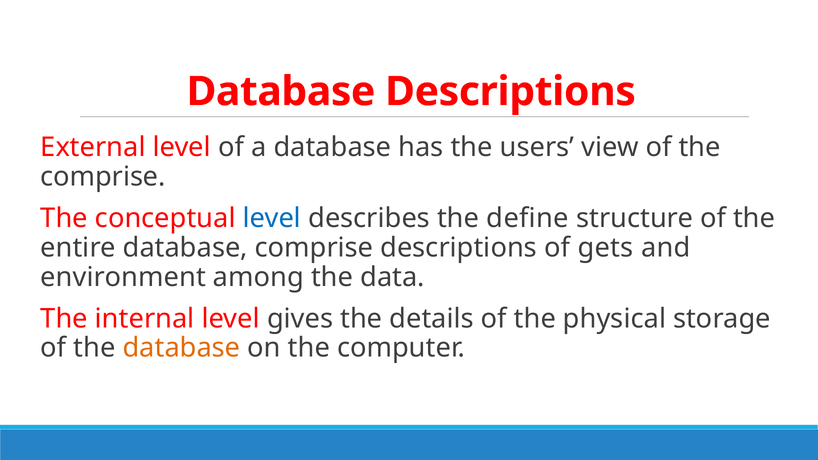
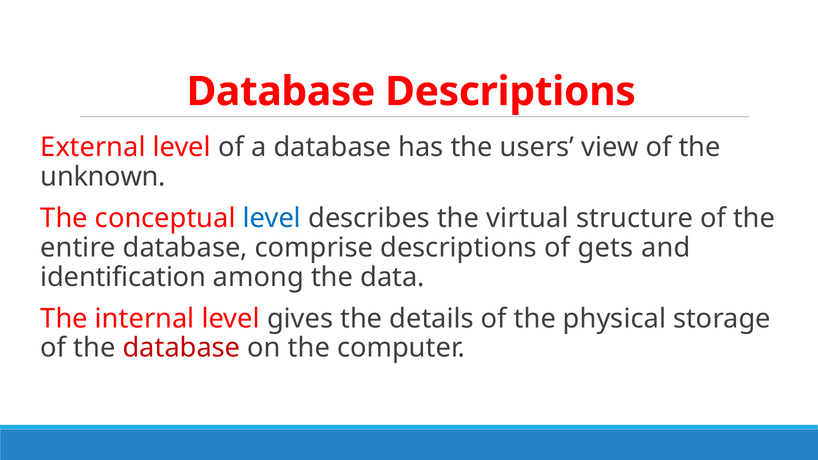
comprise at (103, 177): comprise -> unknown
define: define -> virtual
environment: environment -> identification
database at (181, 348) colour: orange -> red
